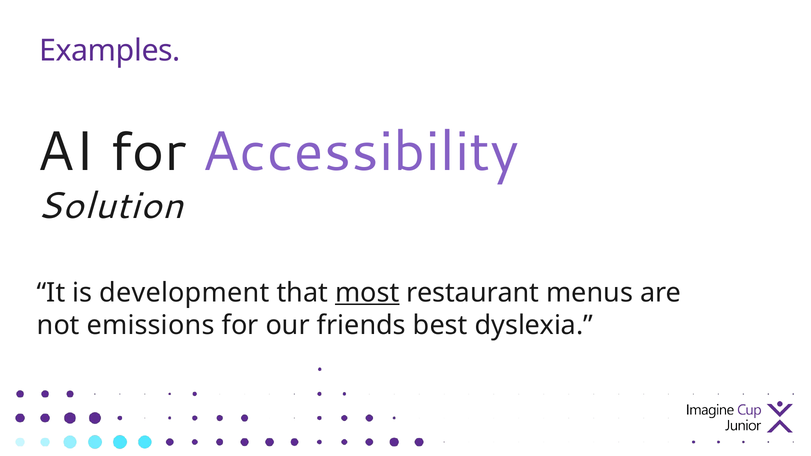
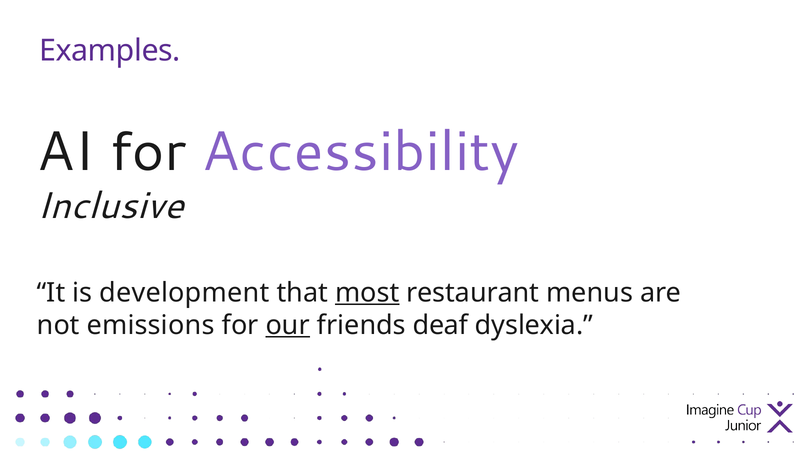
Solution: Solution -> Inclusive
our underline: none -> present
best: best -> deaf
